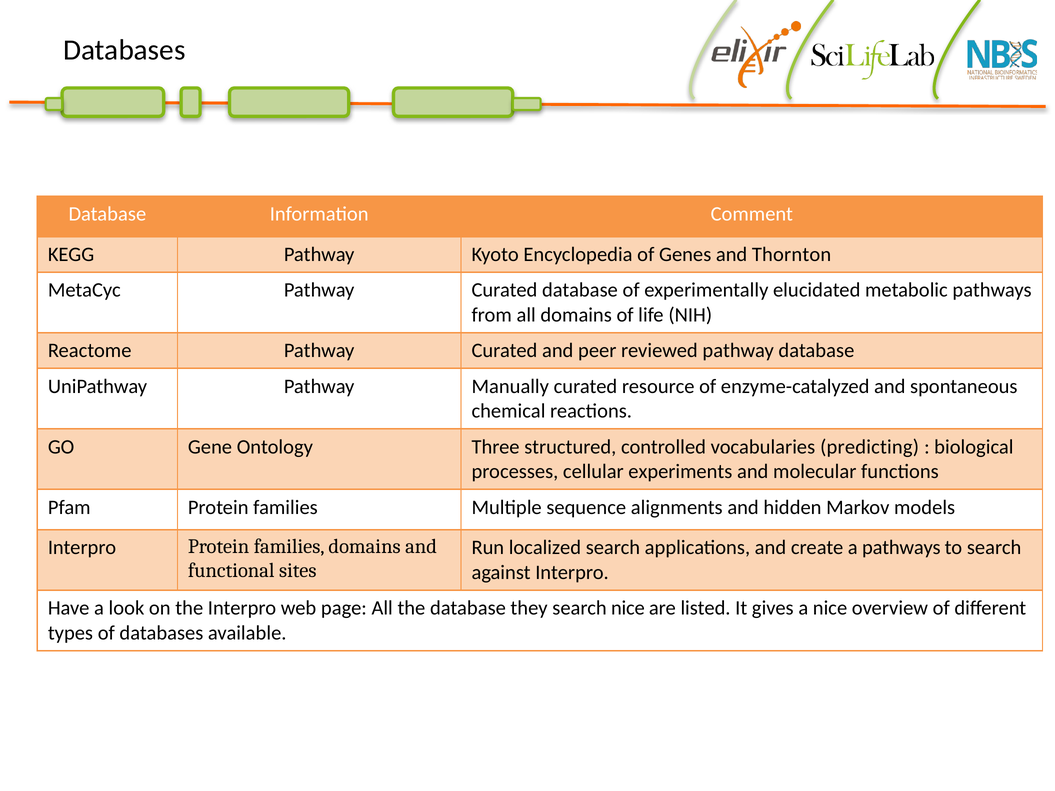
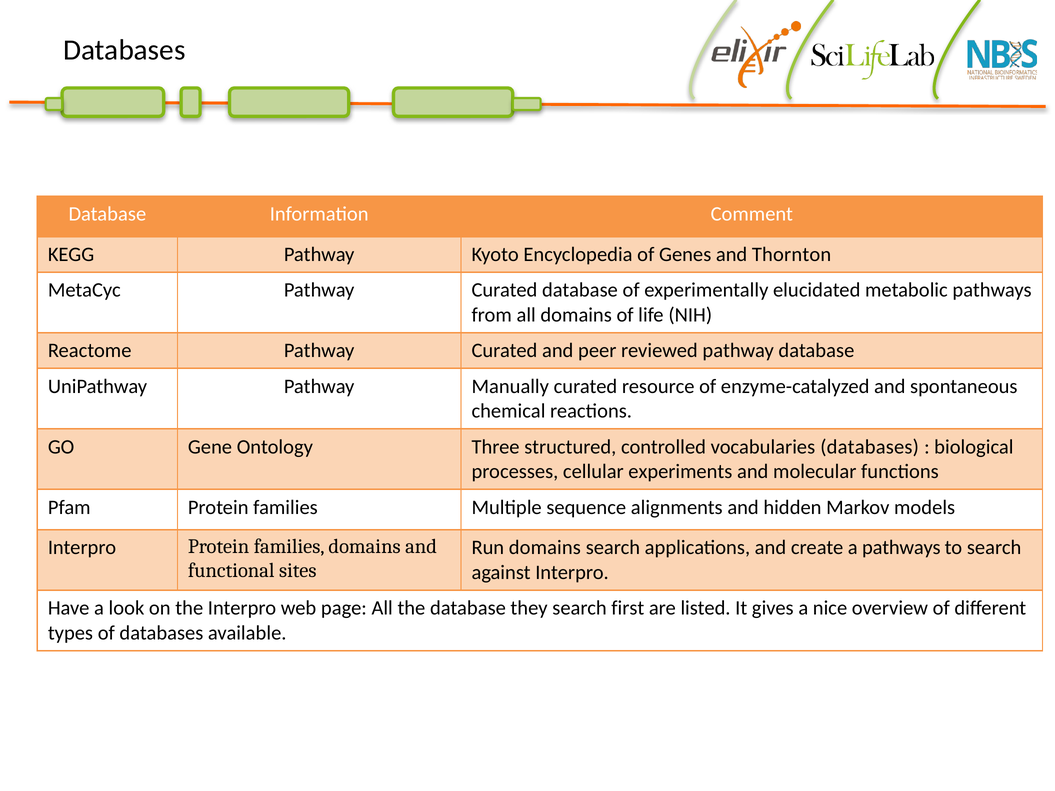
vocabularies predicting: predicting -> databases
Run localized: localized -> domains
search nice: nice -> first
